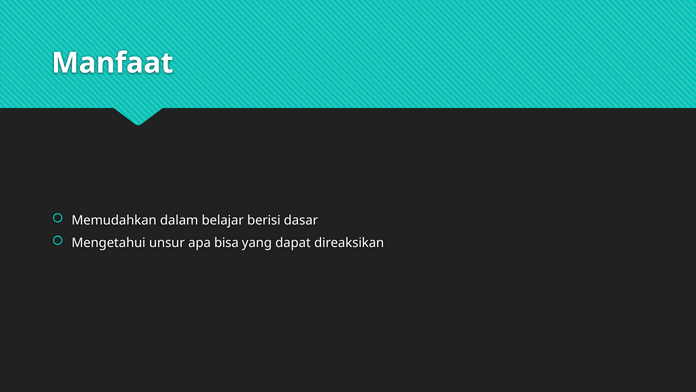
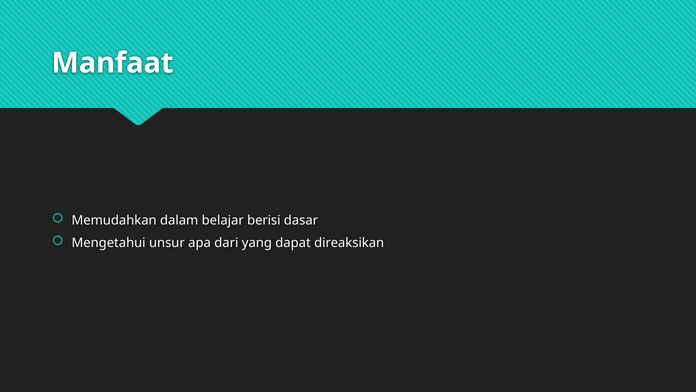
bisa: bisa -> dari
